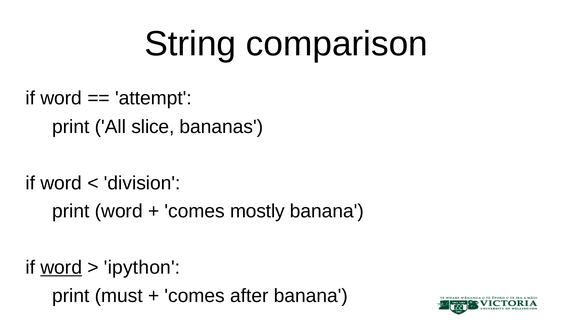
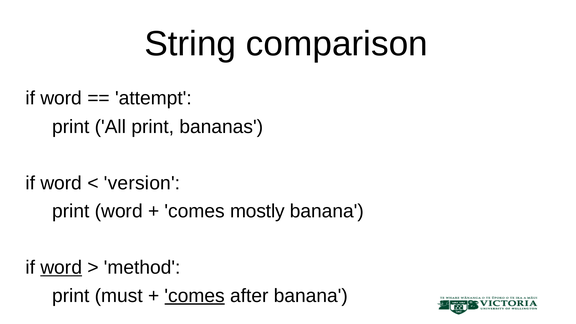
All slice: slice -> print
division: division -> version
ipython: ipython -> method
comes at (195, 296) underline: none -> present
